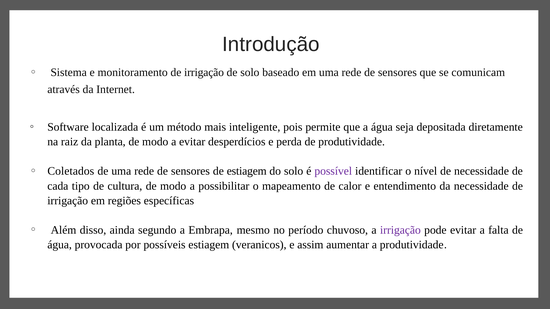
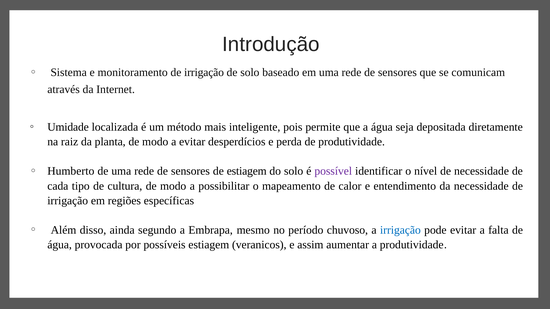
Software: Software -> Umidade
Coletados: Coletados -> Humberto
irrigação at (400, 230) colour: purple -> blue
